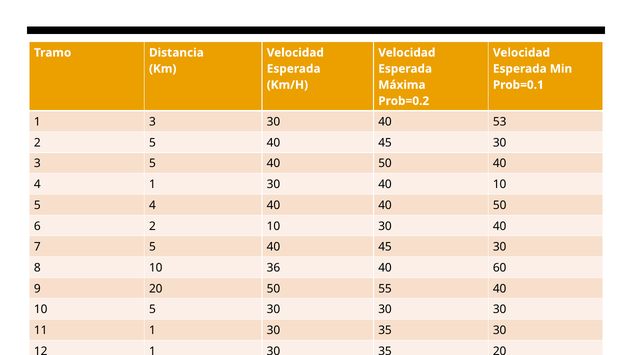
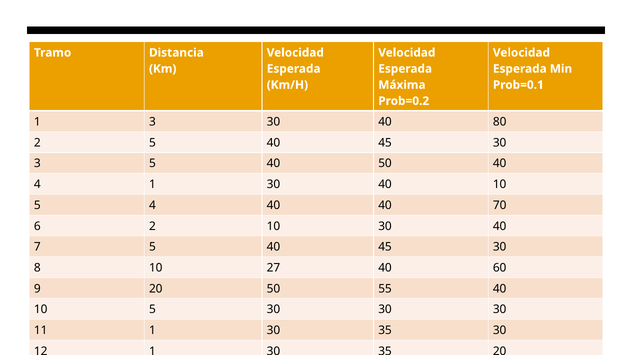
53: 53 -> 80
40 40 50: 50 -> 70
36: 36 -> 27
